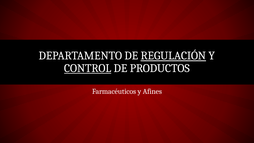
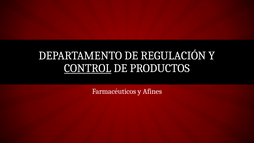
REGULACIÓN underline: present -> none
